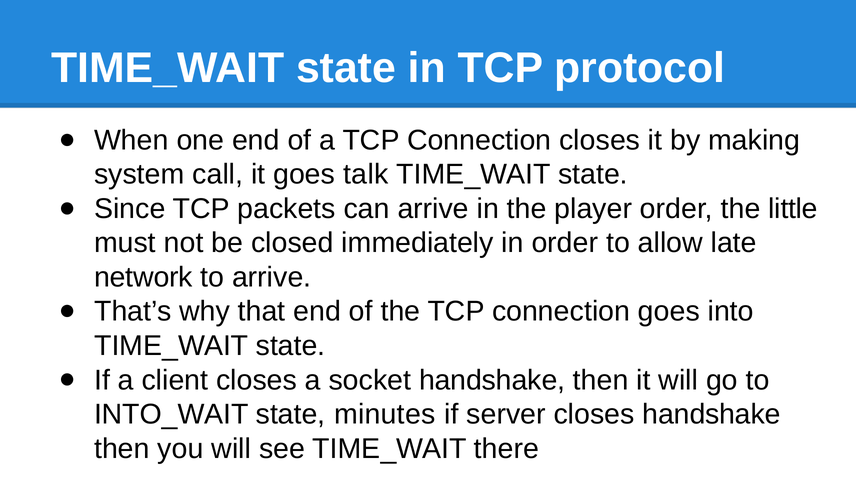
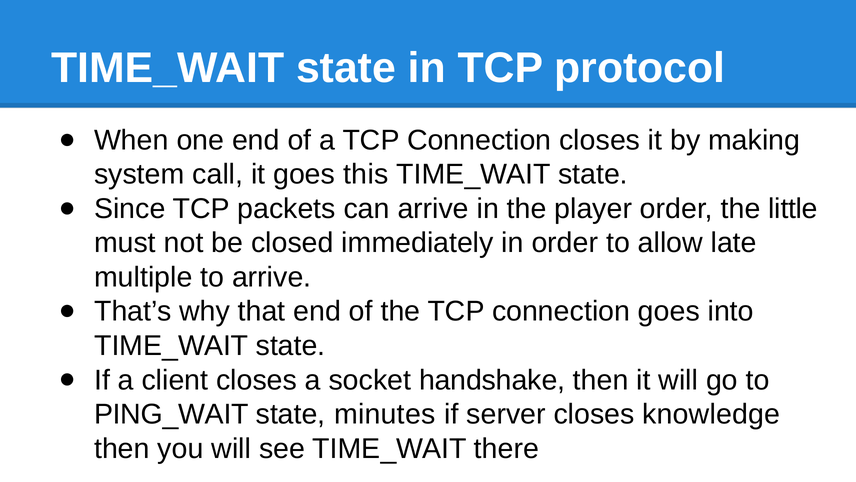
talk: talk -> this
network: network -> multiple
INTO_WAIT: INTO_WAIT -> PING_WAIT
closes handshake: handshake -> knowledge
